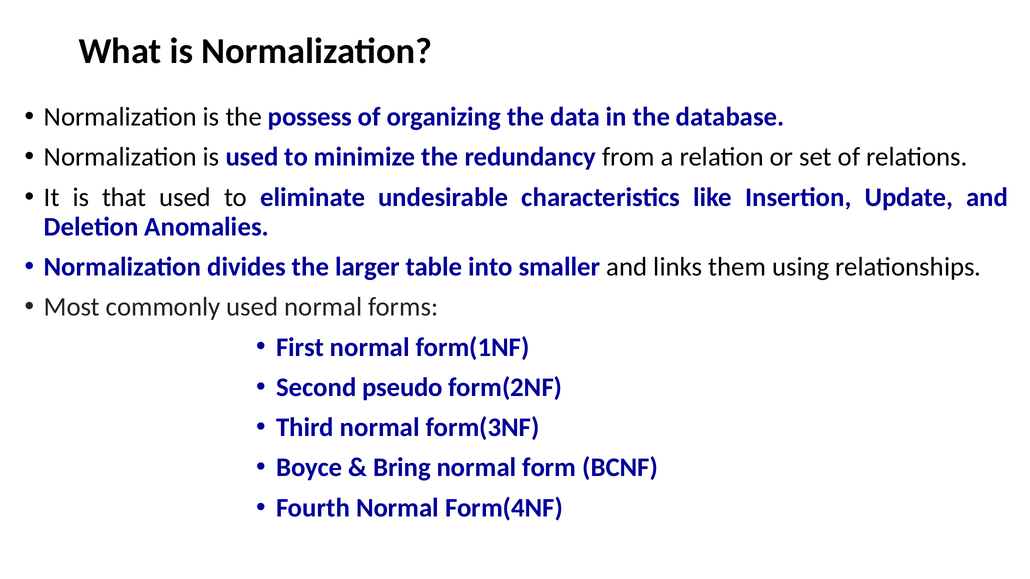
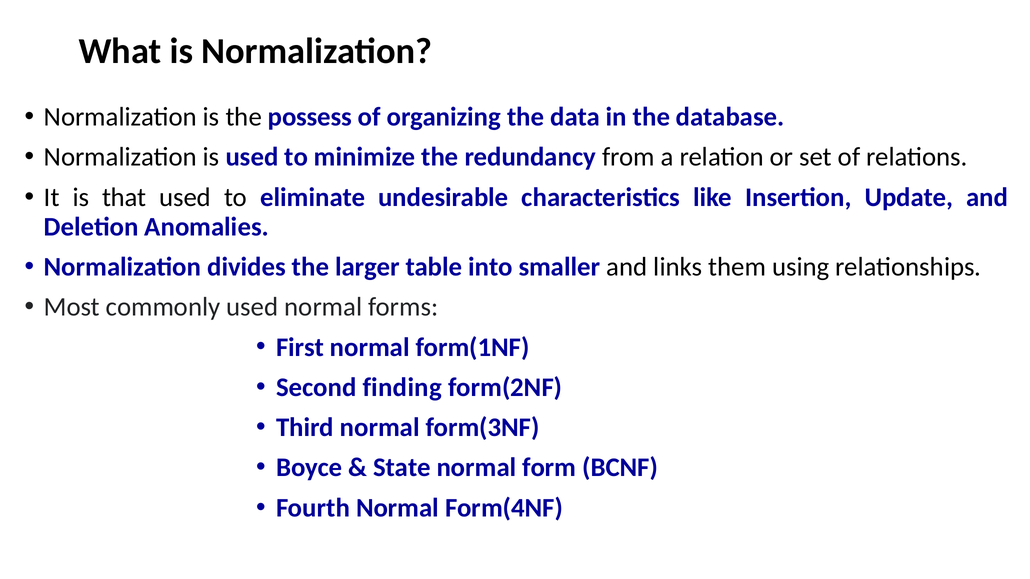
pseudo: pseudo -> finding
Bring: Bring -> State
